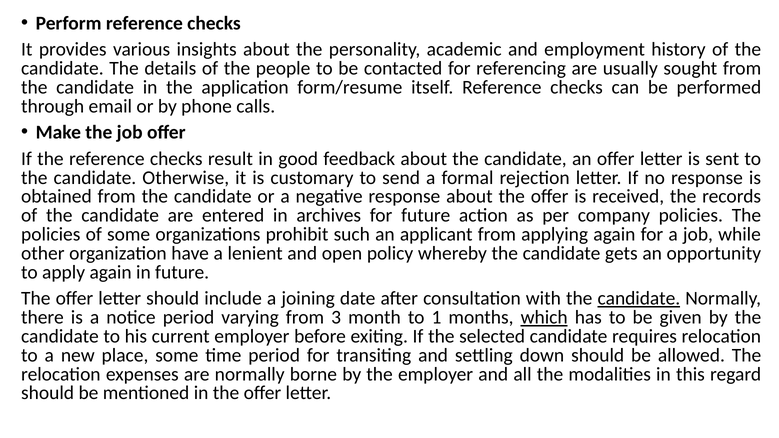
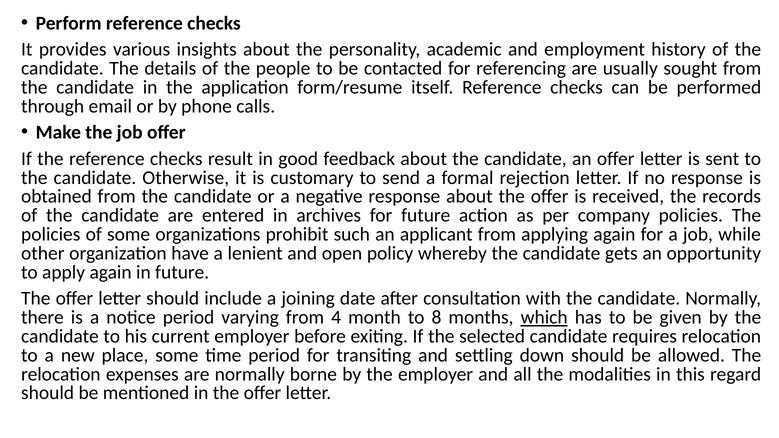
candidate at (639, 299) underline: present -> none
3: 3 -> 4
1: 1 -> 8
